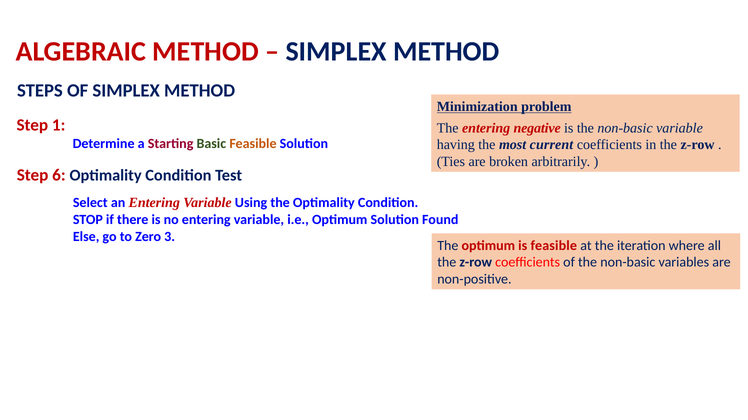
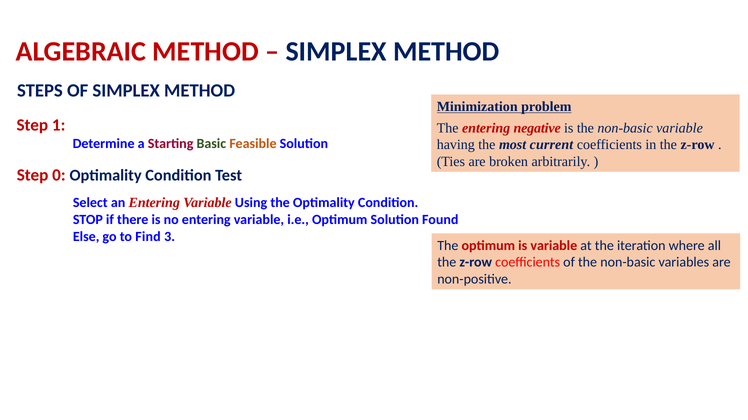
6: 6 -> 0
Zero: Zero -> Find
is feasible: feasible -> variable
